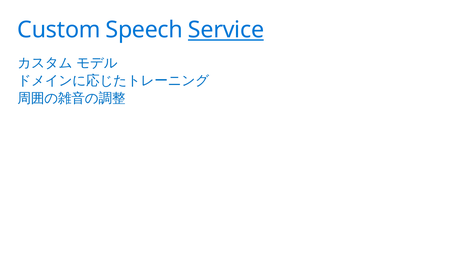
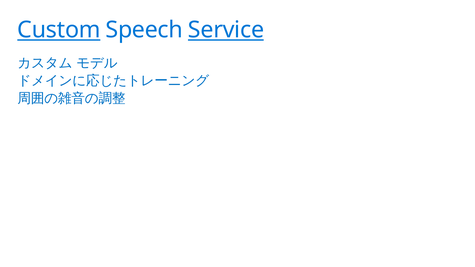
Custom underline: none -> present
